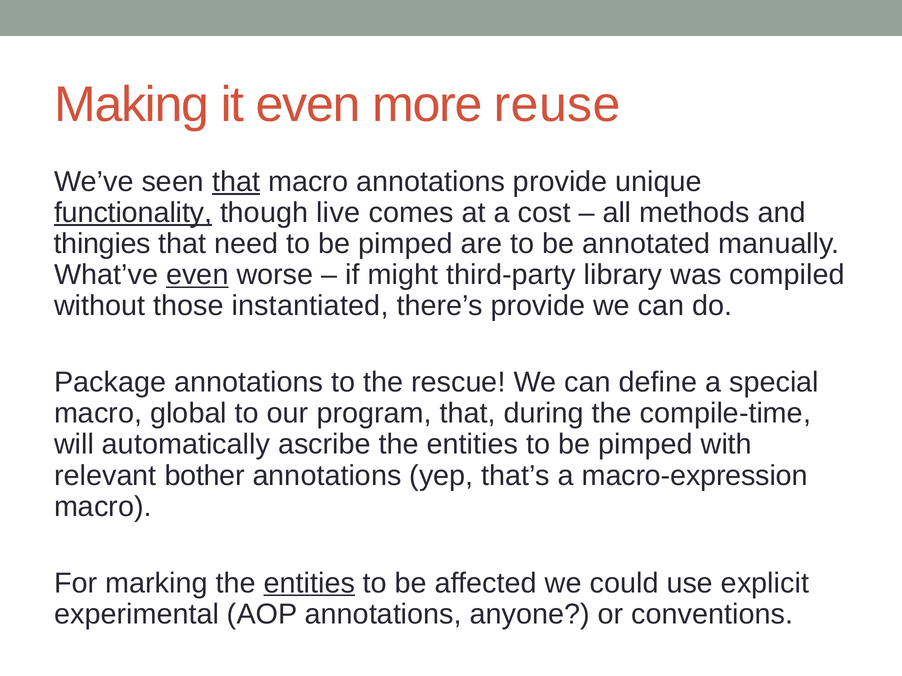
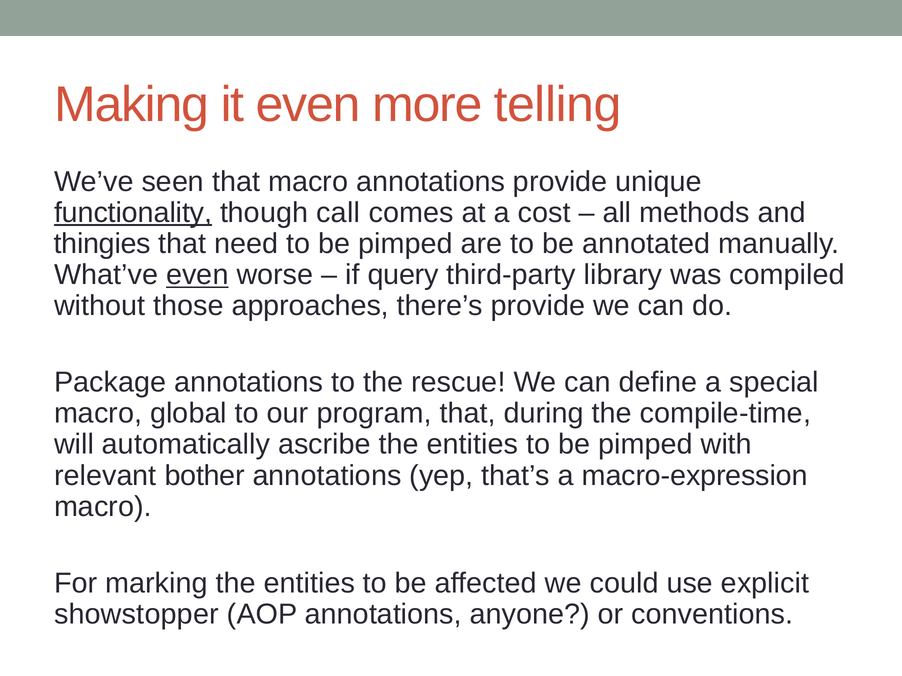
reuse: reuse -> telling
that at (236, 182) underline: present -> none
live: live -> call
might: might -> query
instantiated: instantiated -> approaches
entities at (309, 583) underline: present -> none
experimental: experimental -> showstopper
